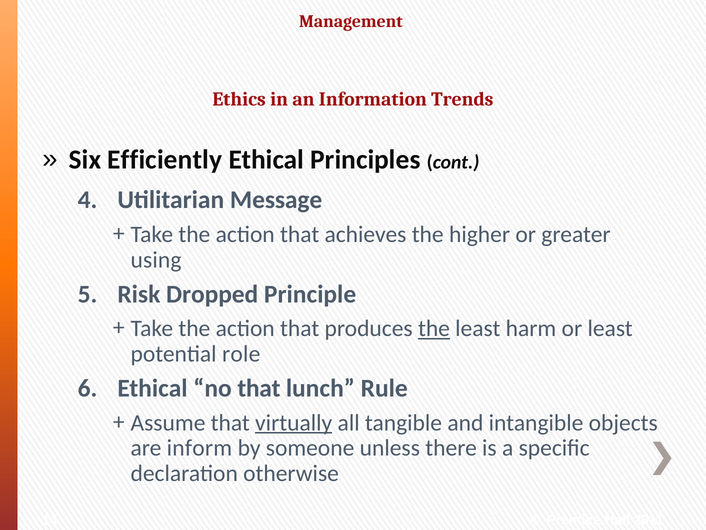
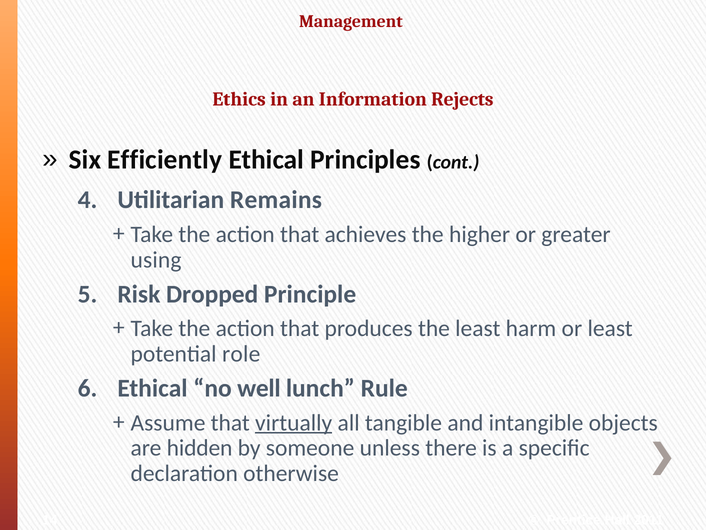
Trends: Trends -> Rejects
Message: Message -> Remains
the at (434, 328) underline: present -> none
no that: that -> well
inform: inform -> hidden
